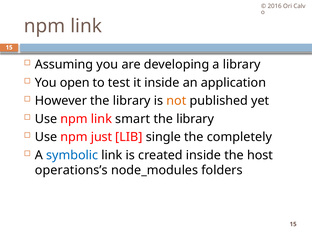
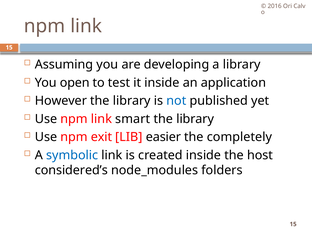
not colour: orange -> blue
just: just -> exit
single: single -> easier
operations’s: operations’s -> considered’s
